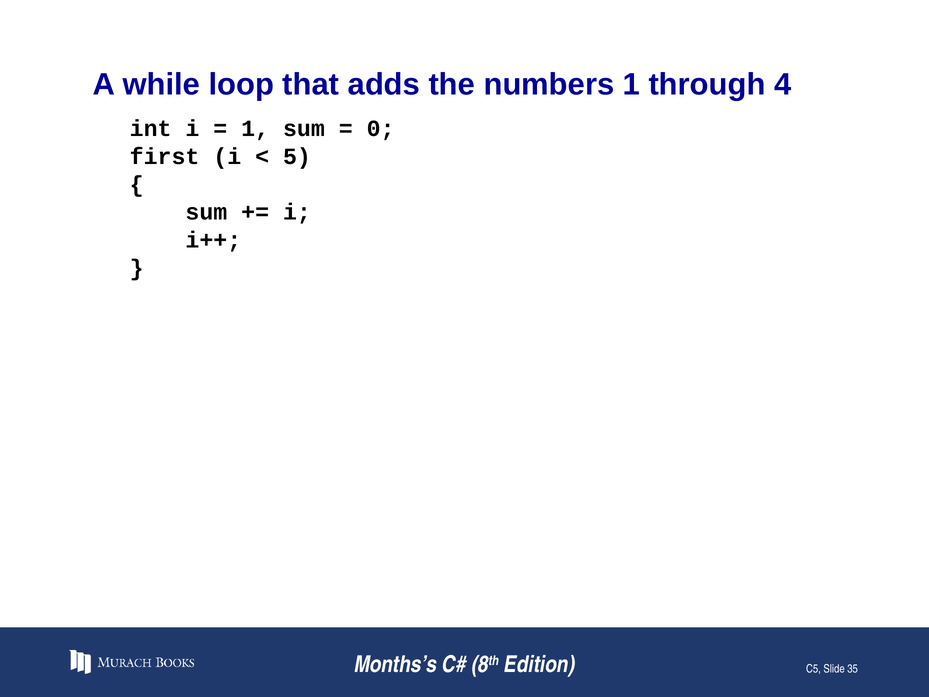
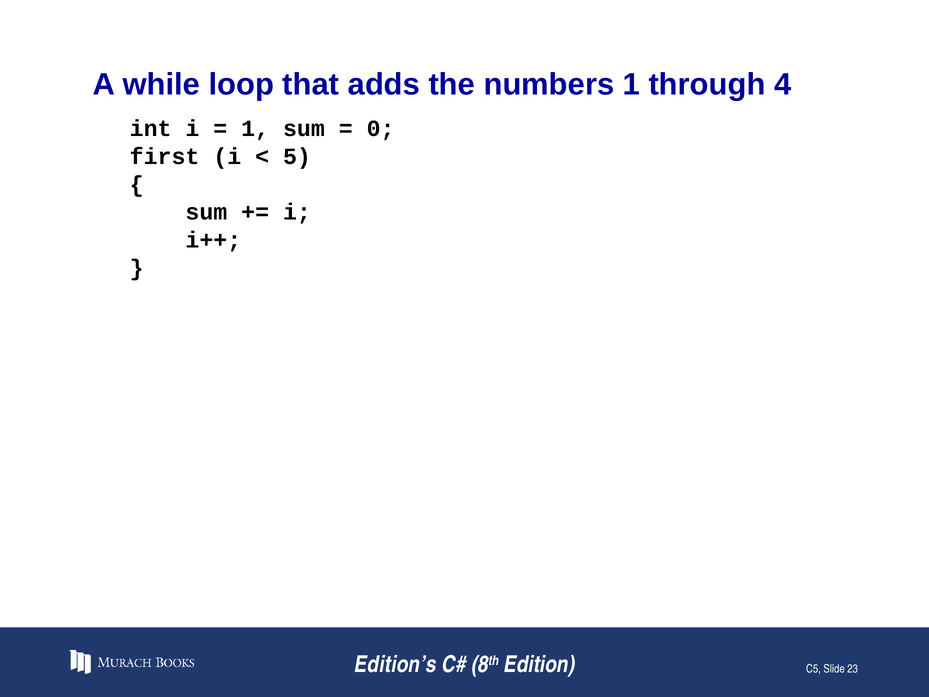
Months’s: Months’s -> Edition’s
35: 35 -> 23
